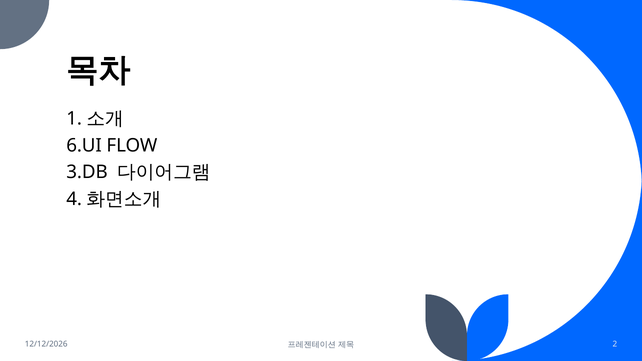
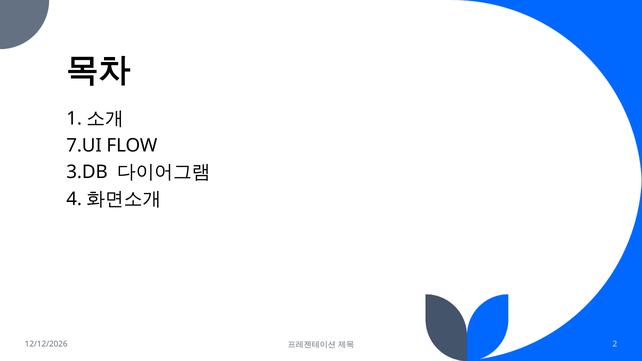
6.UI: 6.UI -> 7.UI
